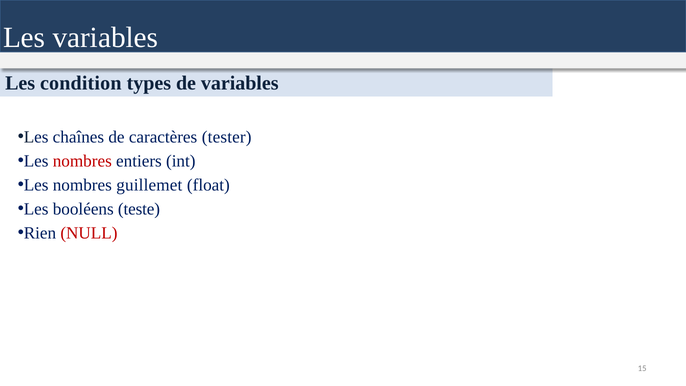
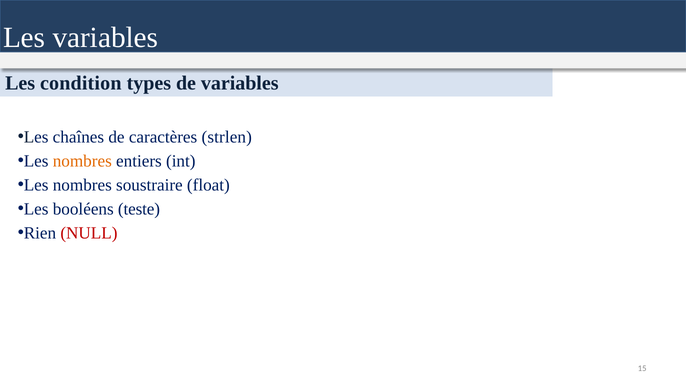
tester: tester -> strlen
nombres at (82, 161) colour: red -> orange
guillemet: guillemet -> soustraire
